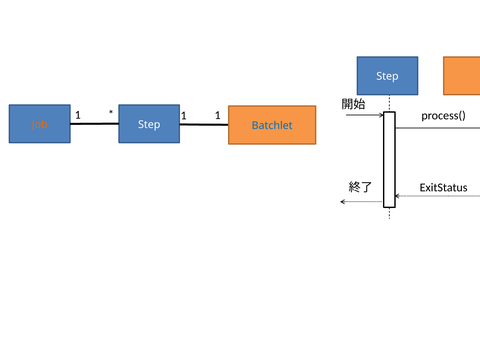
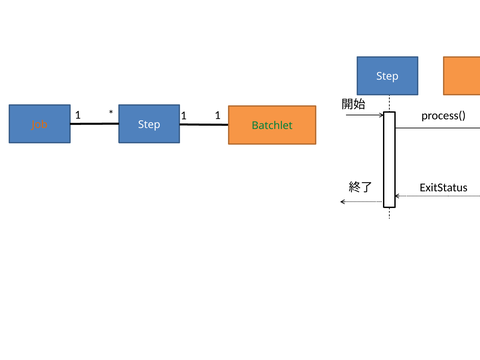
Batchlet at (272, 126) colour: blue -> green
